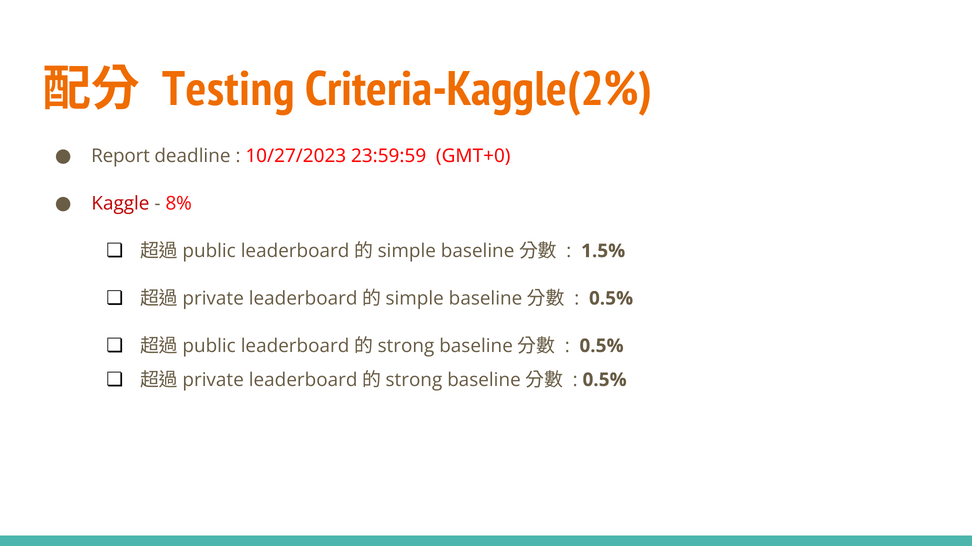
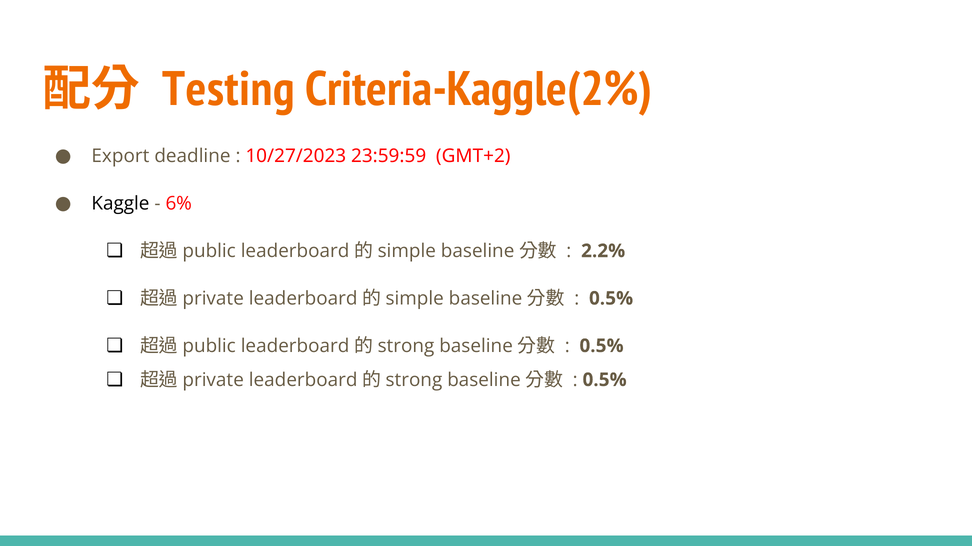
Report: Report -> Export
GMT+0: GMT+0 -> GMT+2
Kaggle colour: red -> black
8%: 8% -> 6%
1.5%: 1.5% -> 2.2%
